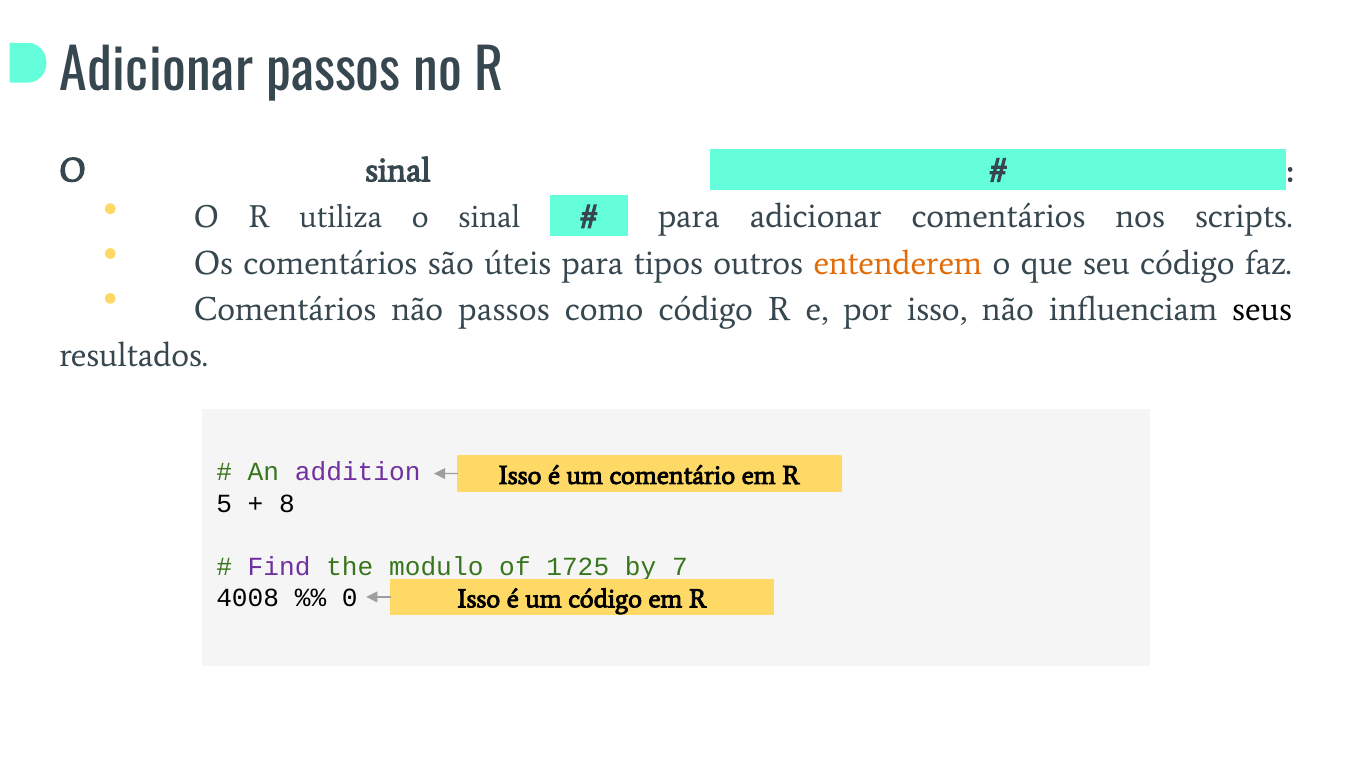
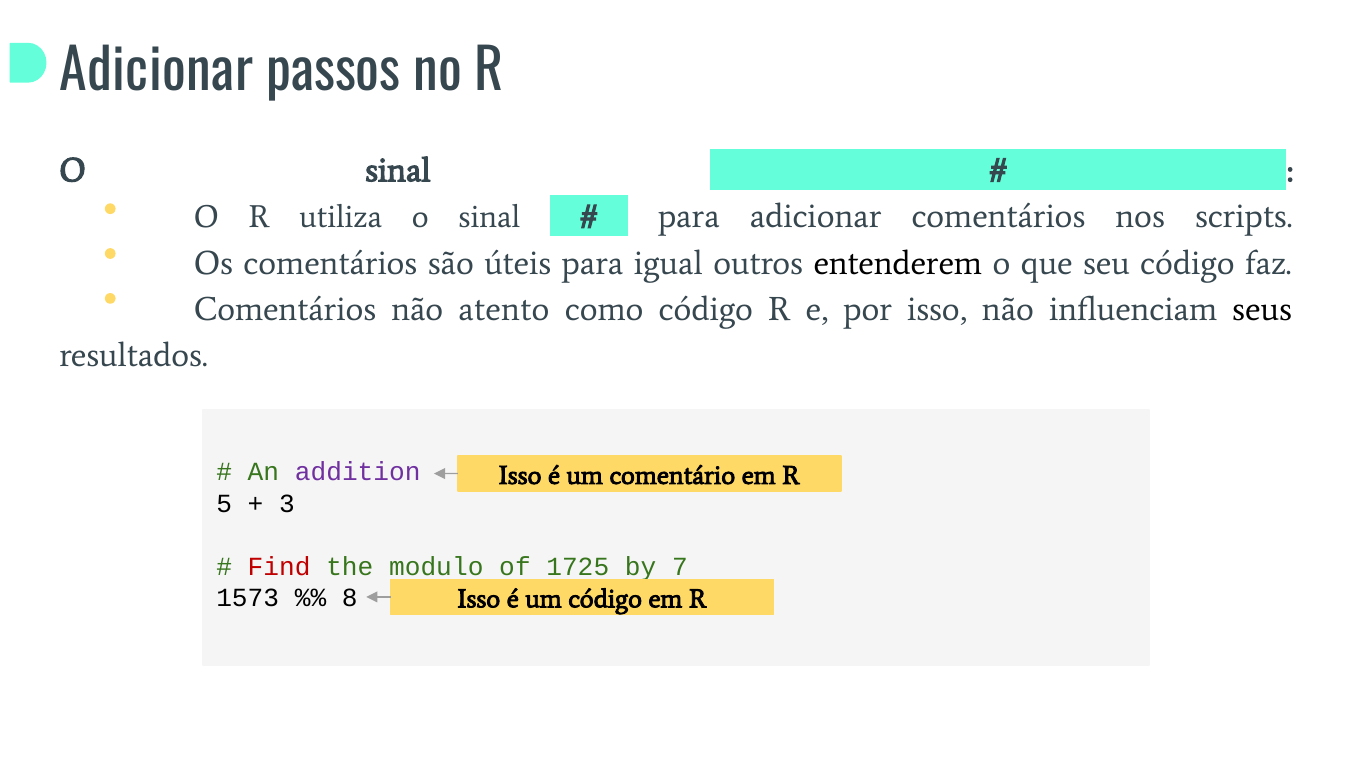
tipos: tipos -> igual
entenderem colour: orange -> black
não passos: passos -> atento
8: 8 -> 3
Find colour: purple -> red
4008: 4008 -> 1573
0: 0 -> 8
